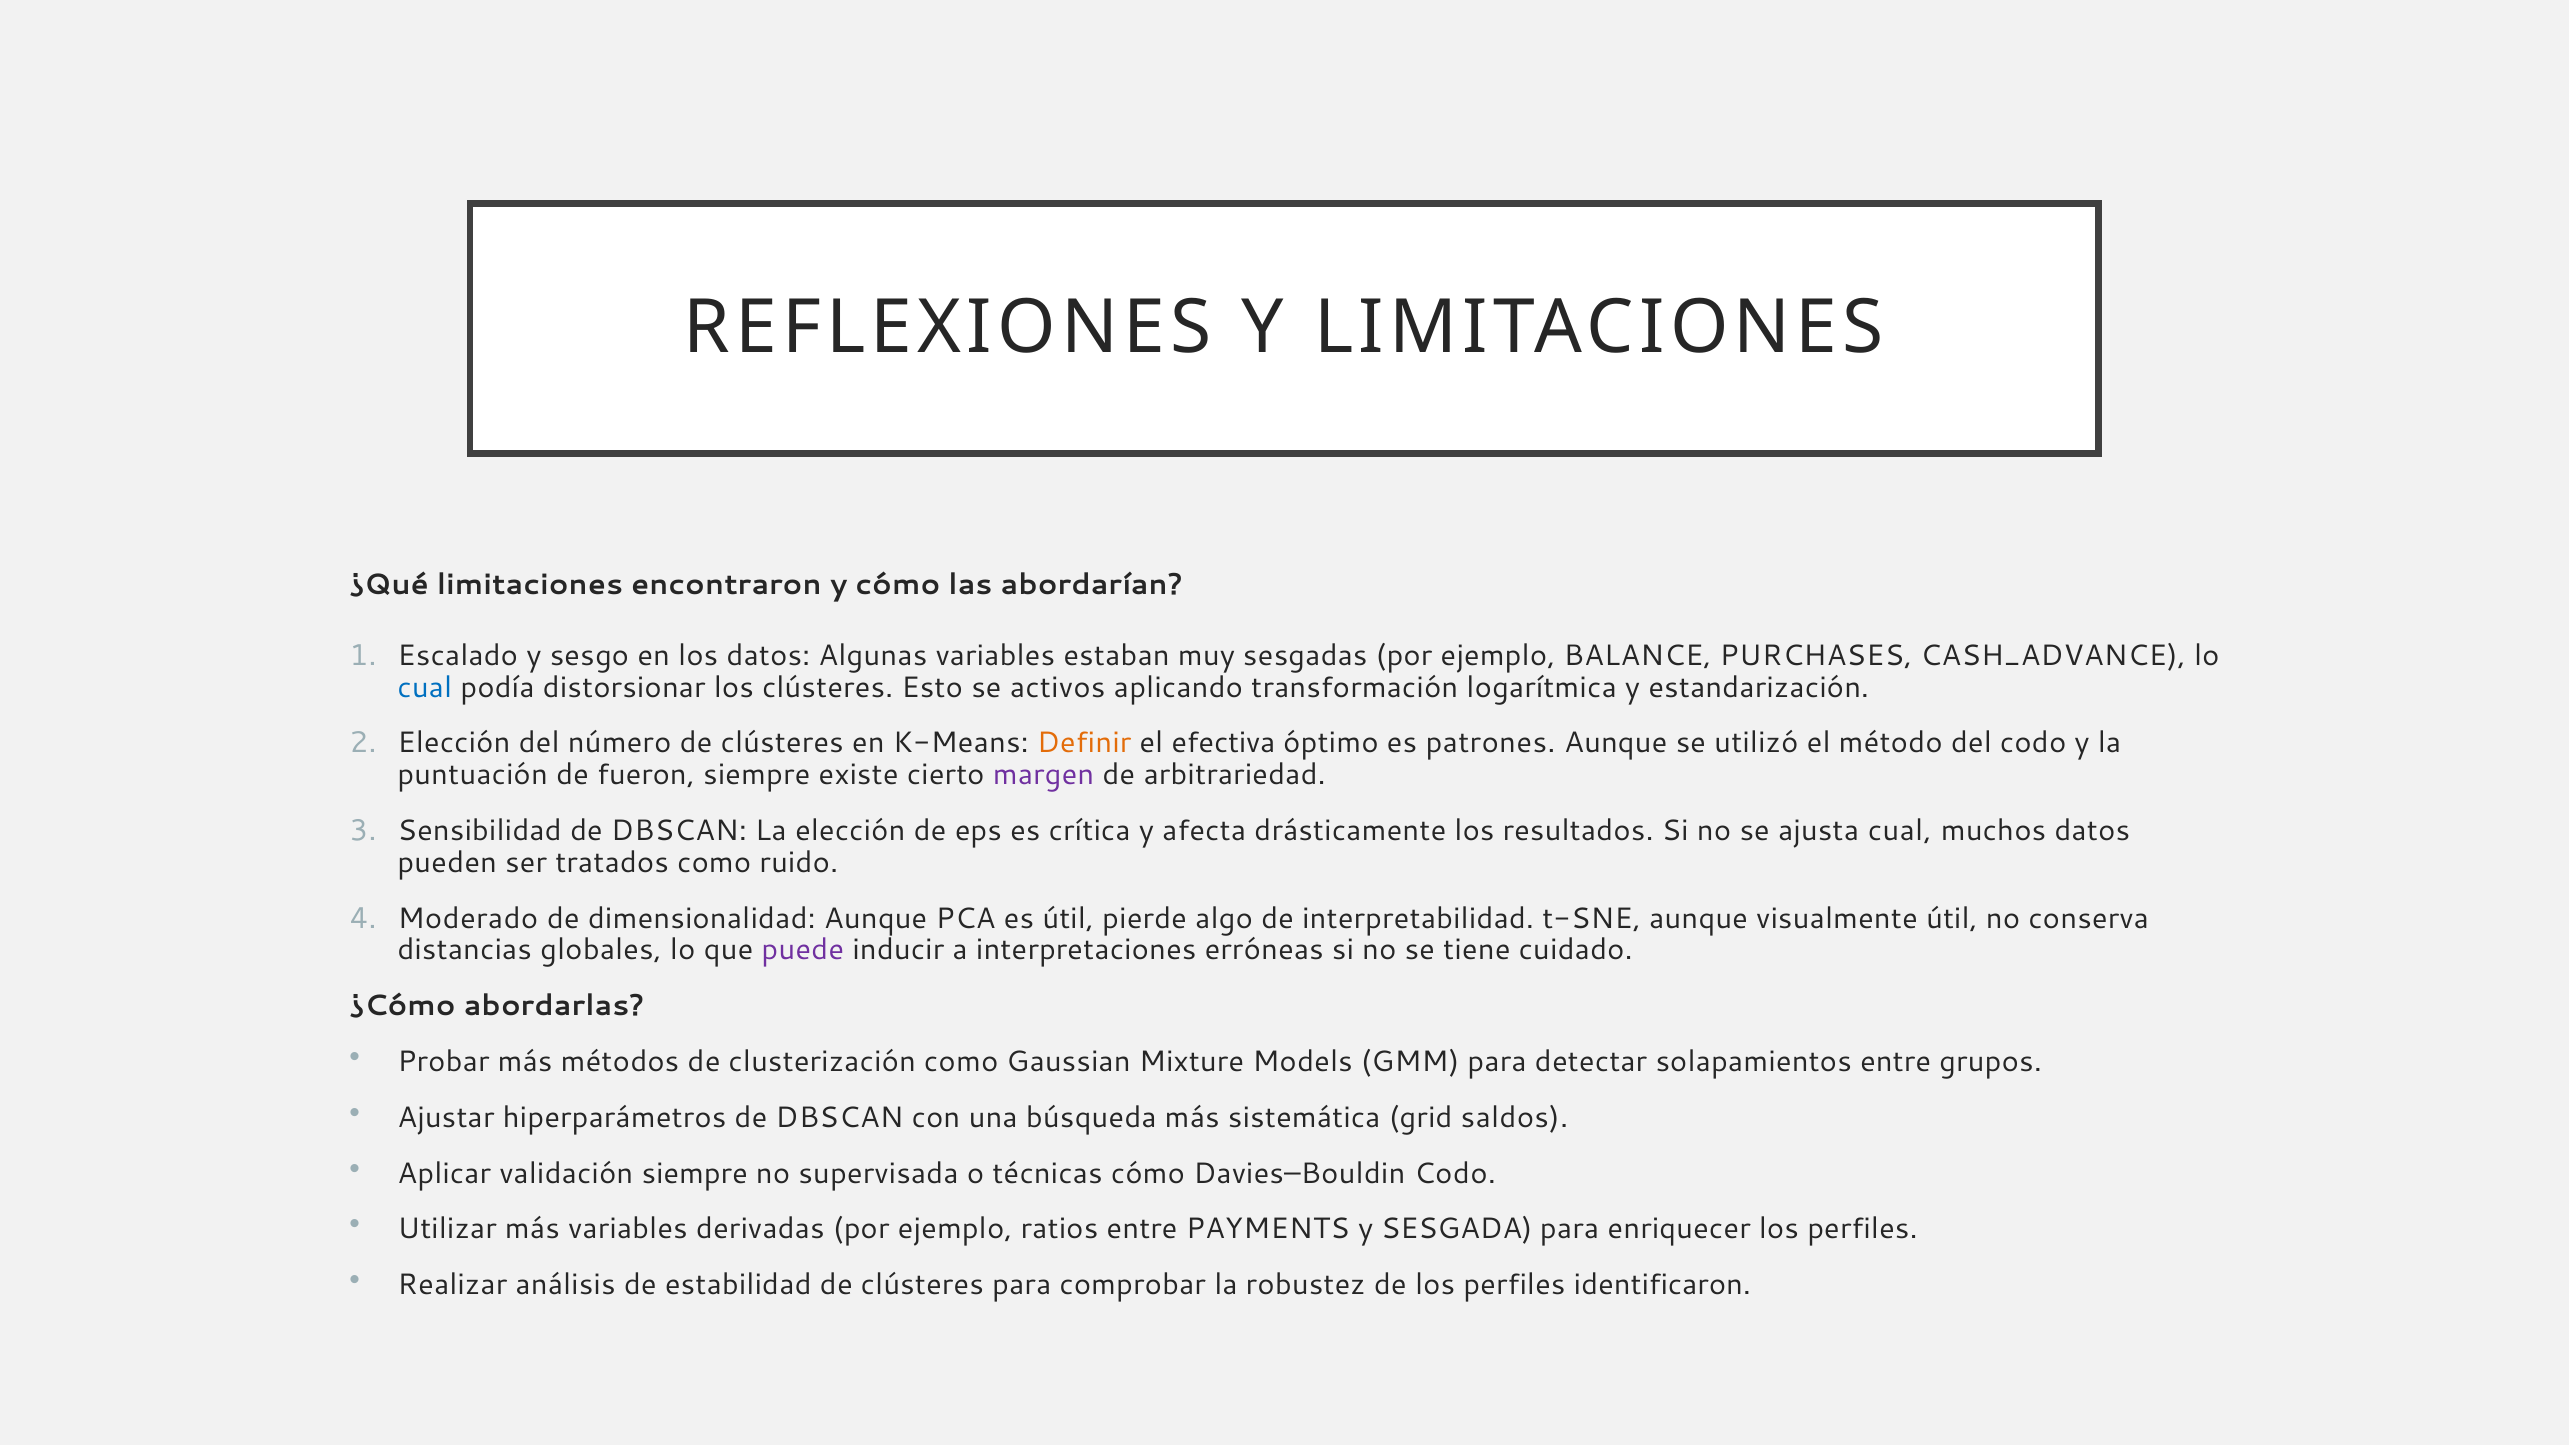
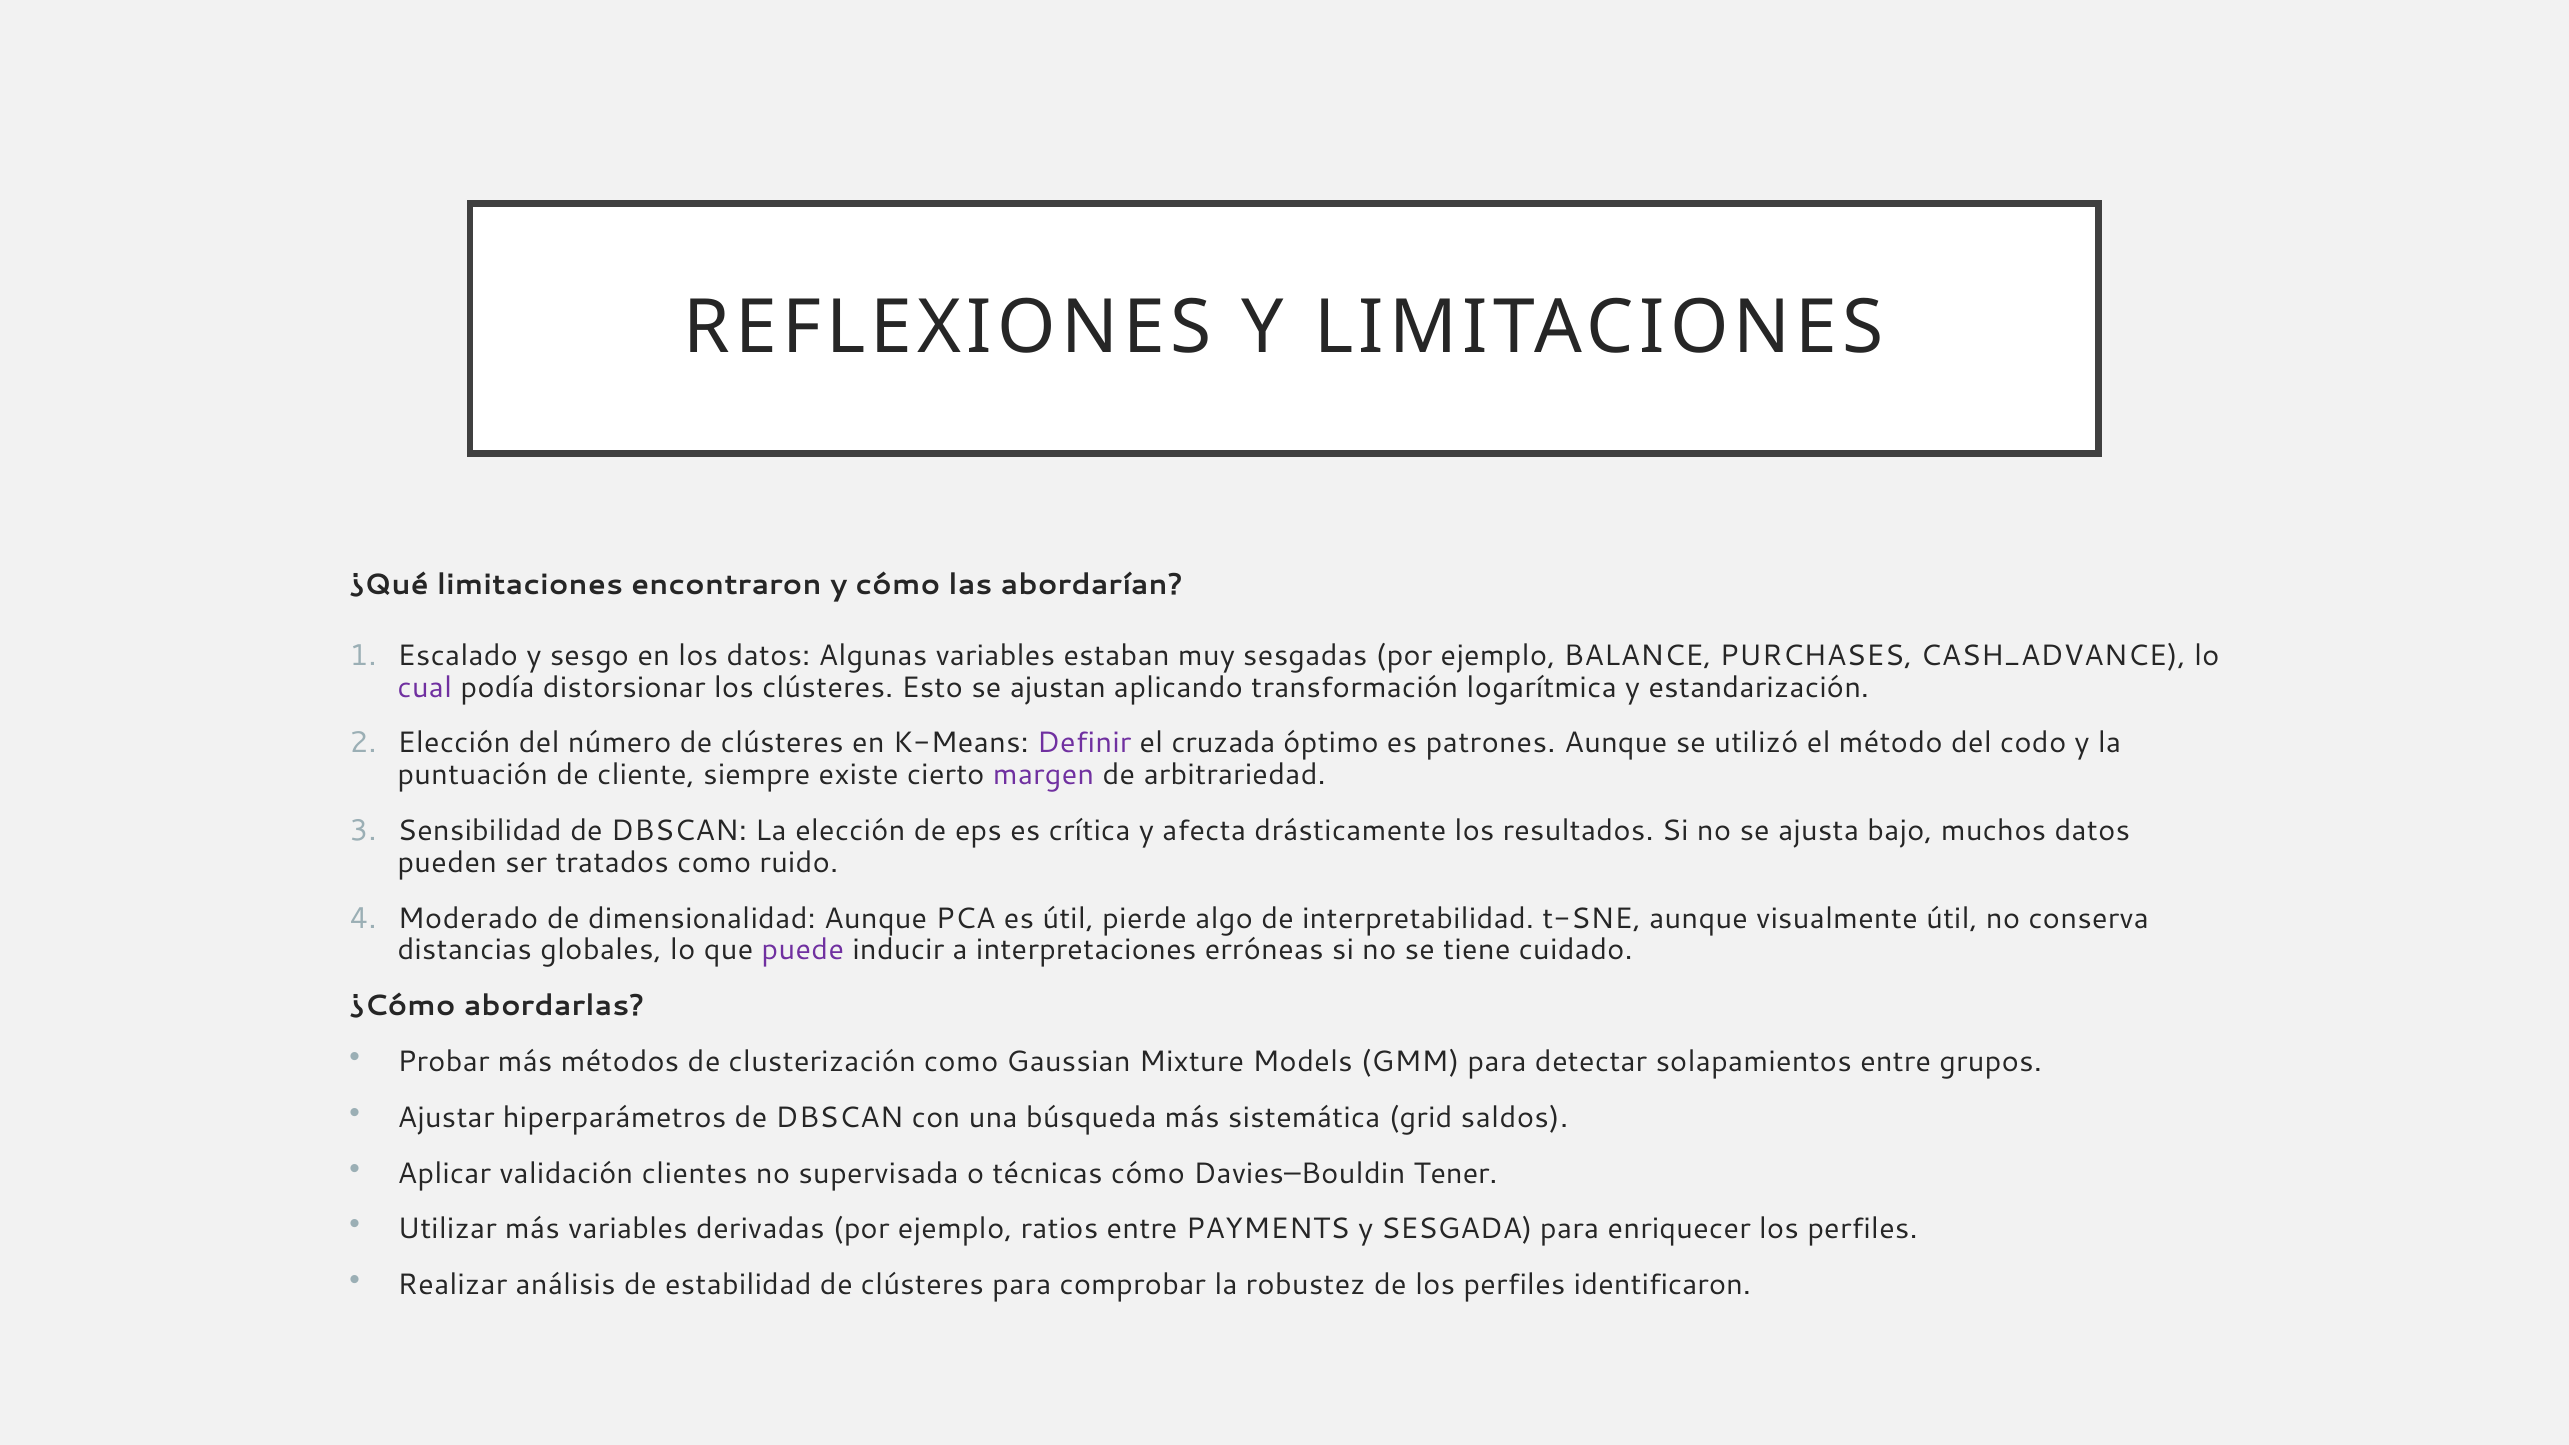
cual at (425, 687) colour: blue -> purple
activos: activos -> ajustan
Definir colour: orange -> purple
efectiva: efectiva -> cruzada
fueron: fueron -> cliente
ajusta cual: cual -> bajo
validación siempre: siempre -> clientes
Davies–Bouldin Codo: Codo -> Tener
